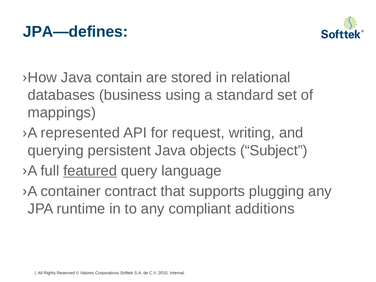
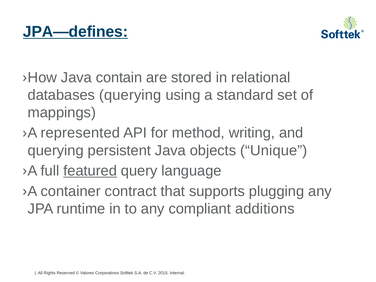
JPA—defines underline: none -> present
databases business: business -> querying
request: request -> method
Subject: Subject -> Unique
